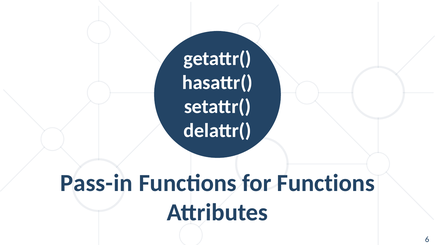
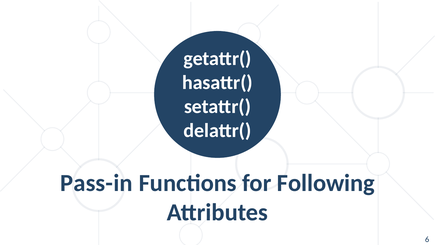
for Functions: Functions -> Following
